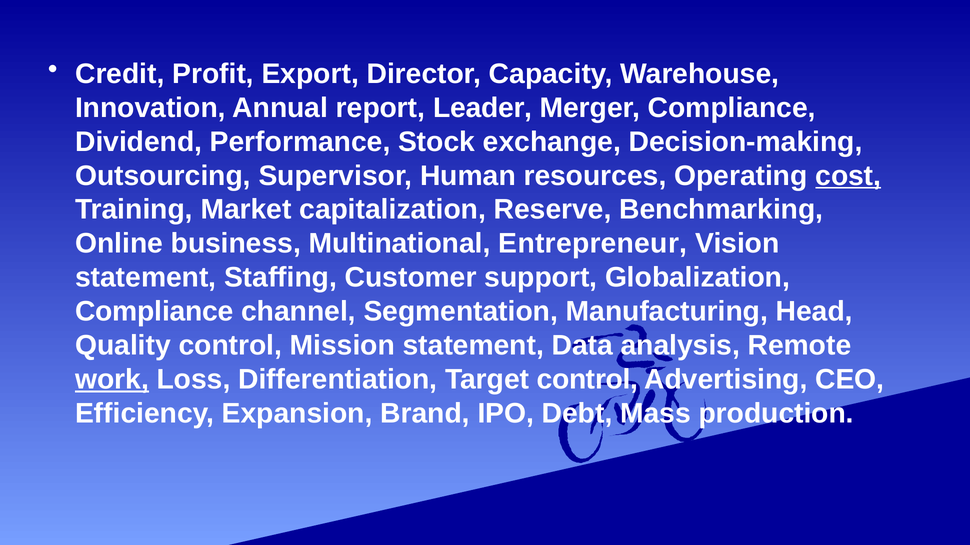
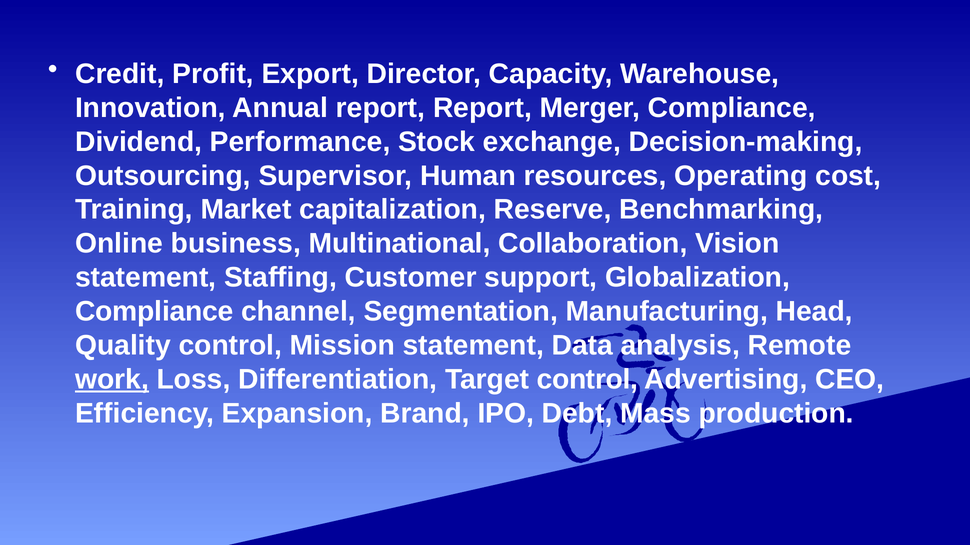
report Leader: Leader -> Report
cost underline: present -> none
Entrepreneur: Entrepreneur -> Collaboration
